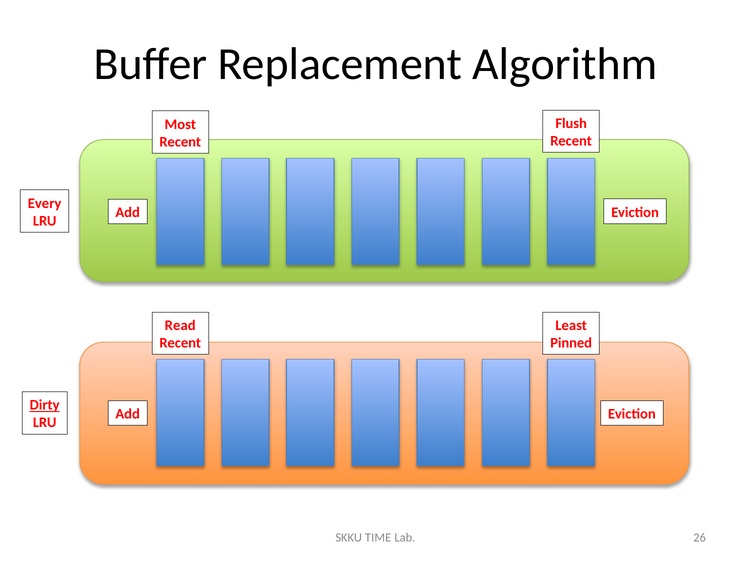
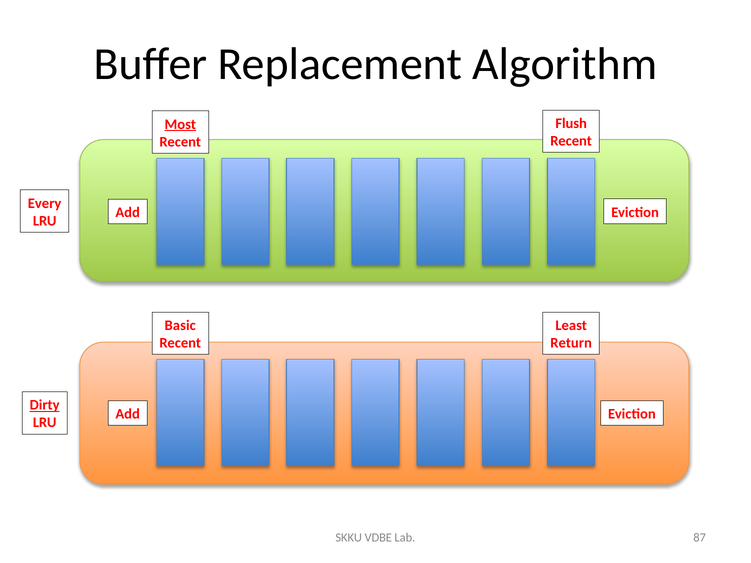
Most underline: none -> present
Read: Read -> Basic
Pinned: Pinned -> Return
TIME: TIME -> VDBE
26: 26 -> 87
